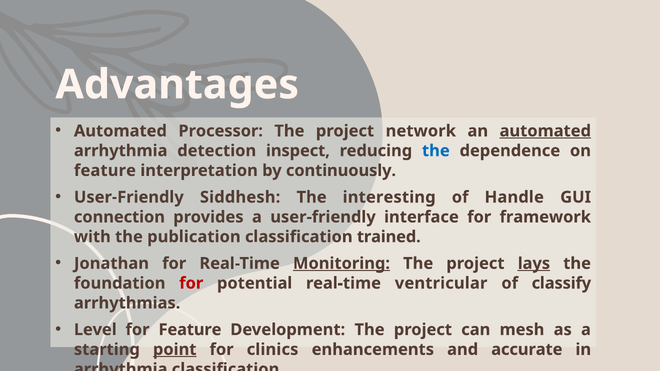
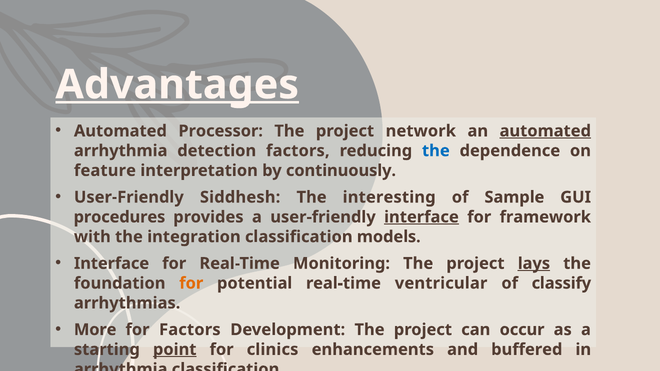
Advantages underline: none -> present
detection inspect: inspect -> factors
Handle: Handle -> Sample
connection: connection -> procedures
interface at (421, 217) underline: none -> present
publication: publication -> integration
trained: trained -> models
Jonathan at (111, 264): Jonathan -> Interface
Monitoring underline: present -> none
for at (191, 283) colour: red -> orange
Level: Level -> More
for Feature: Feature -> Factors
mesh: mesh -> occur
accurate: accurate -> buffered
